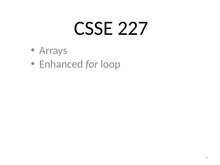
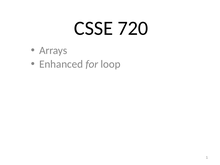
227: 227 -> 720
